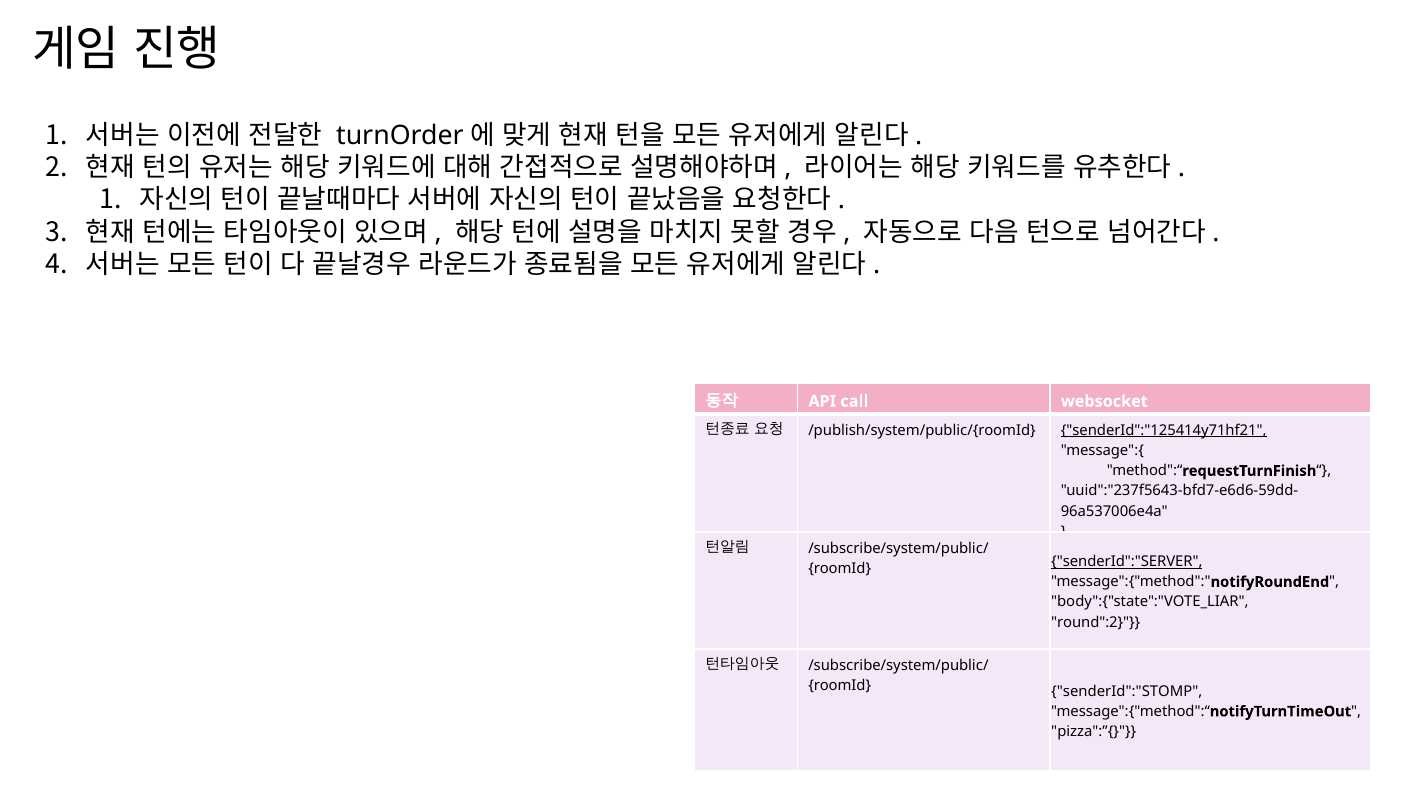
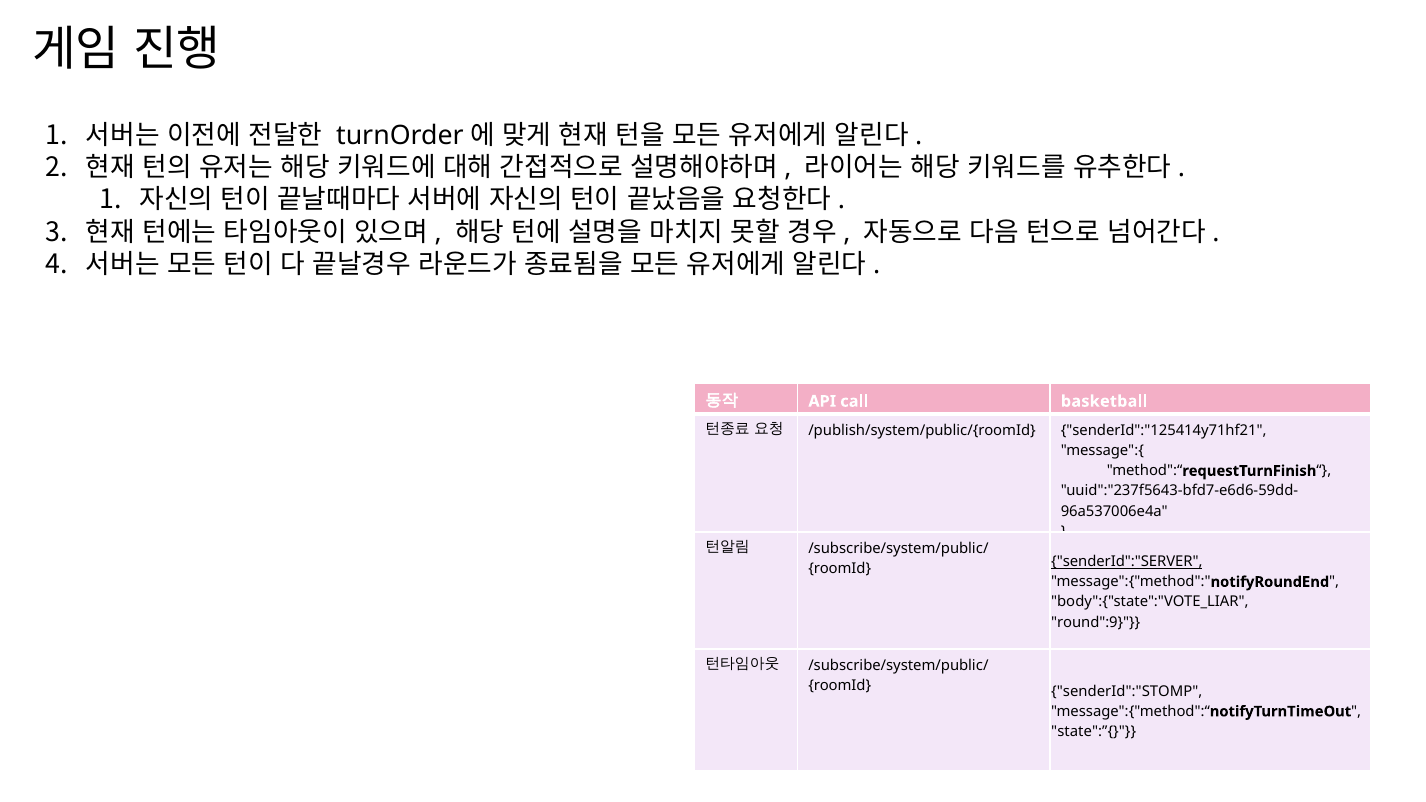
websocket: websocket -> basketball
senderId":"125414y71hf21 underline: present -> none
round":2: round":2 -> round":9
pizza":”{: pizza":”{ -> state":”{
